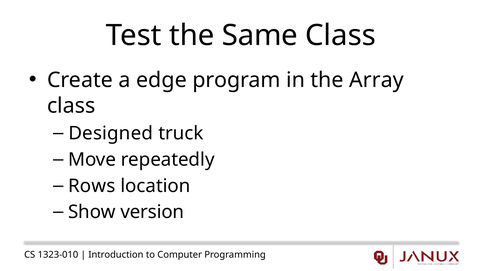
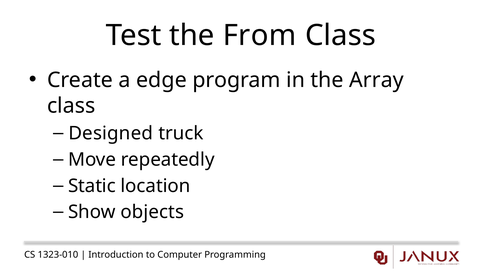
Same: Same -> From
Rows: Rows -> Static
version: version -> objects
